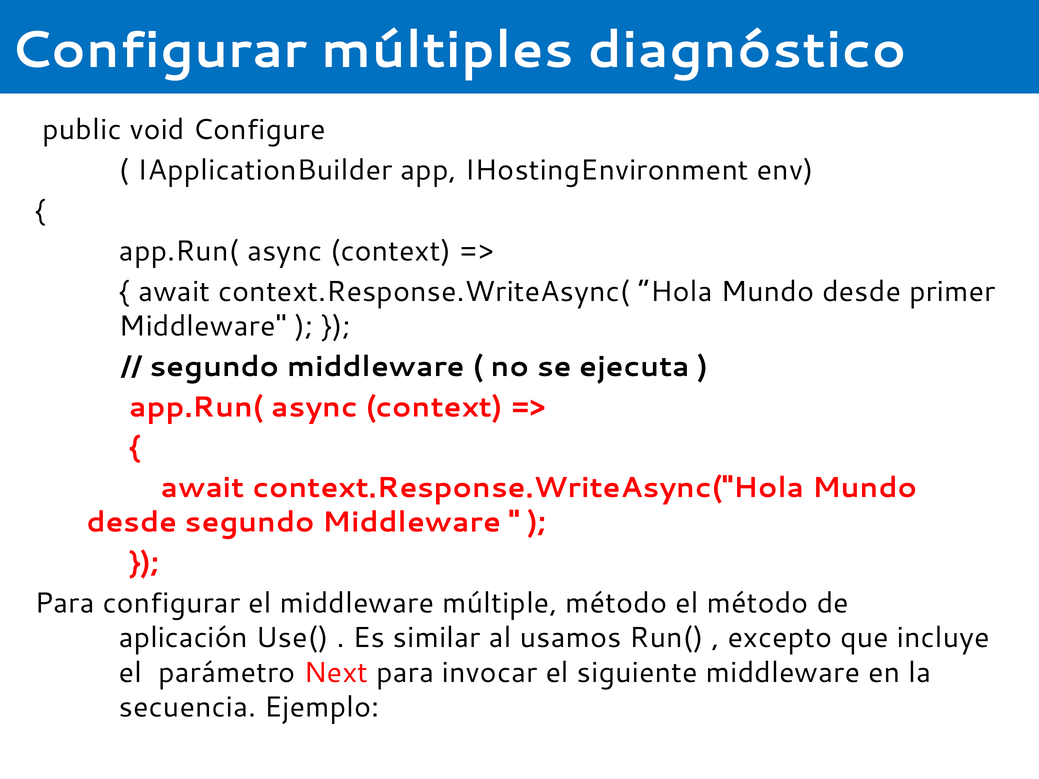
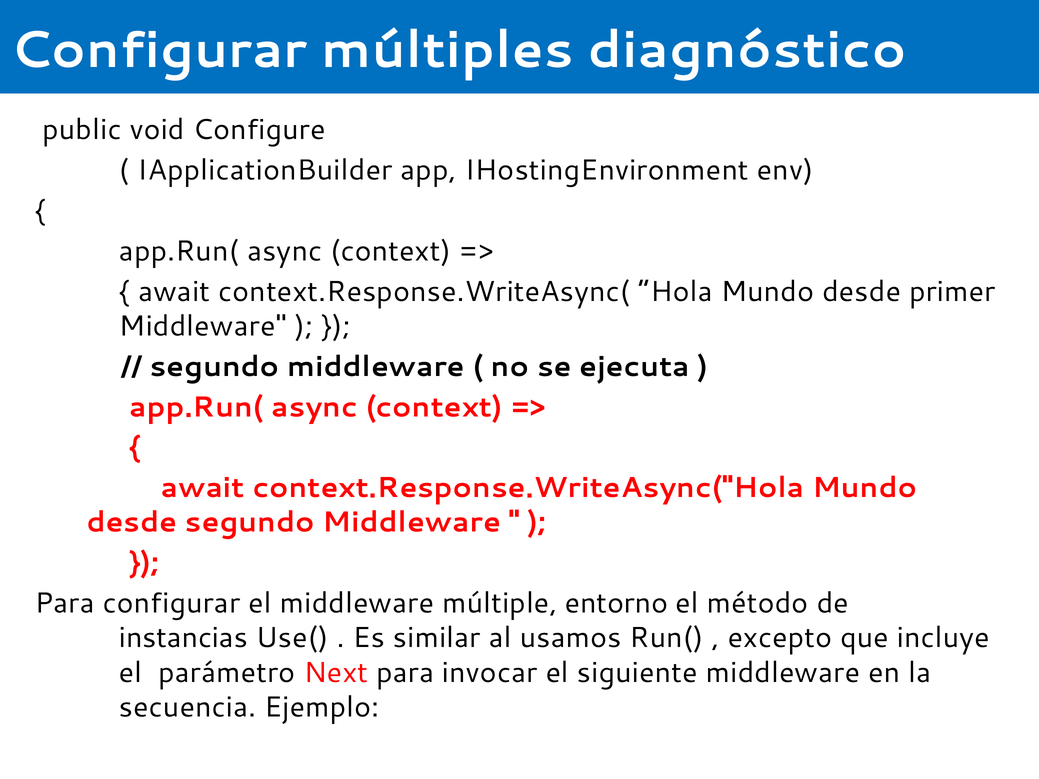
múltiple método: método -> entorno
aplicación: aplicación -> instancias
